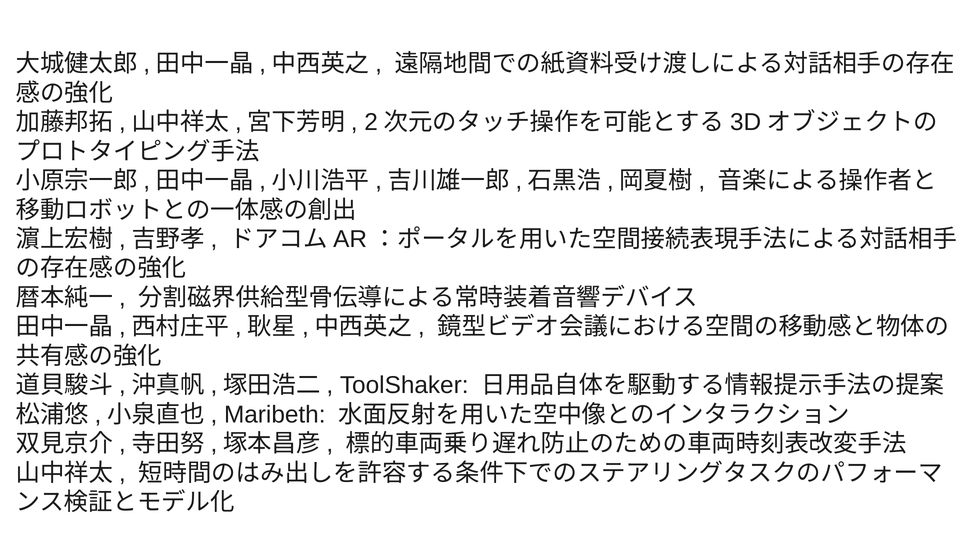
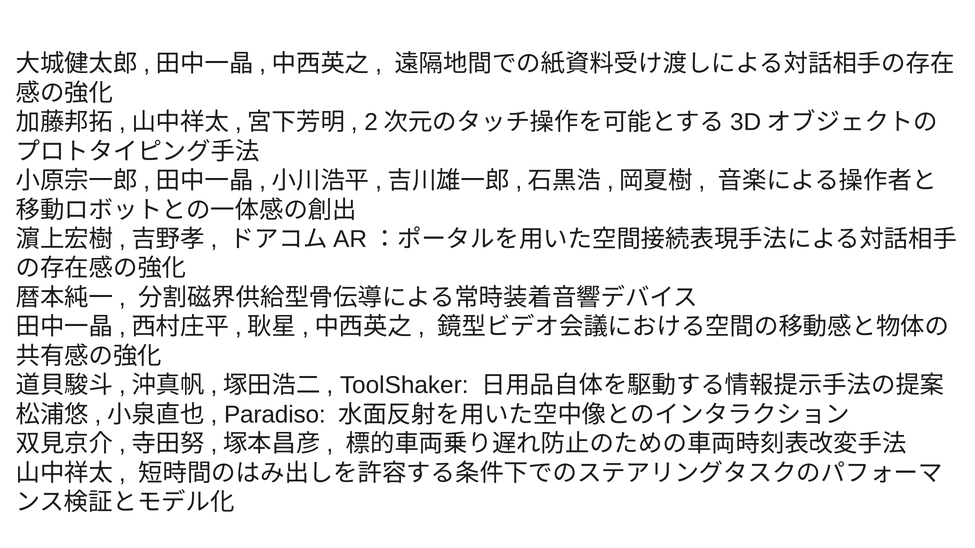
Maribeth: Maribeth -> Paradiso
